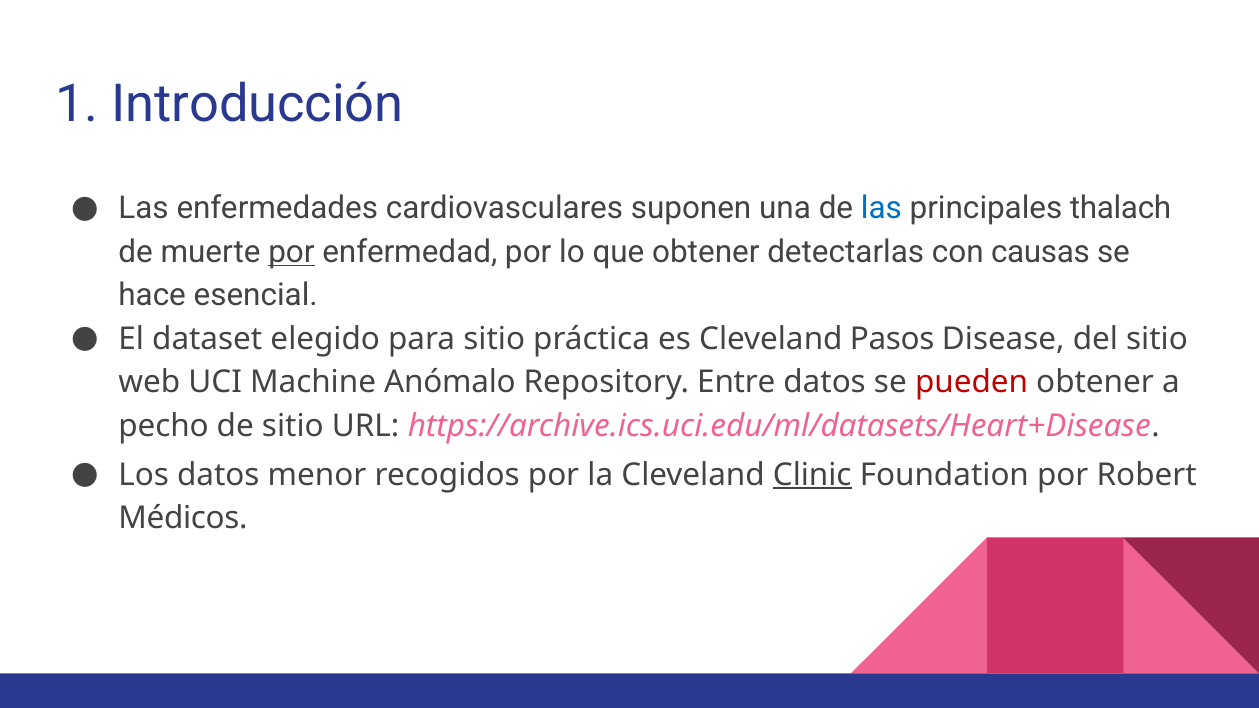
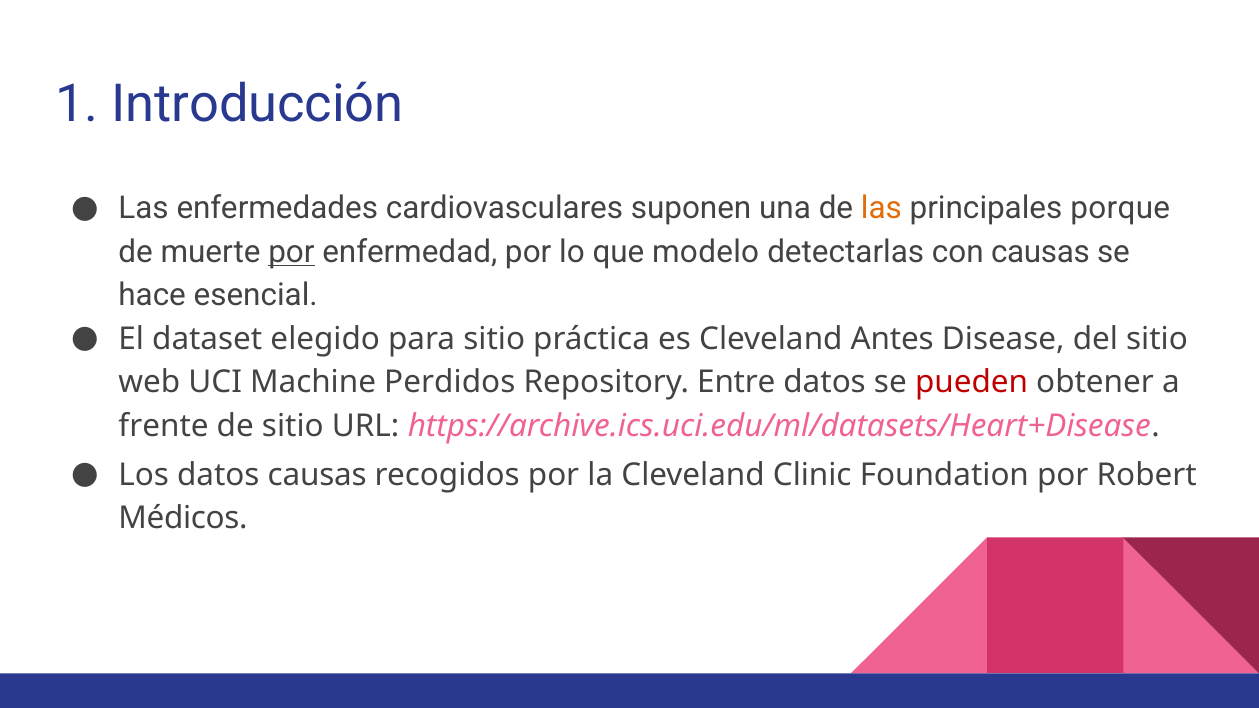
las at (881, 209) colour: blue -> orange
thalach: thalach -> porque
que obtener: obtener -> modelo
Pasos: Pasos -> Antes
Anómalo: Anómalo -> Perdidos
pecho: pecho -> frente
datos menor: menor -> causas
Clinic underline: present -> none
